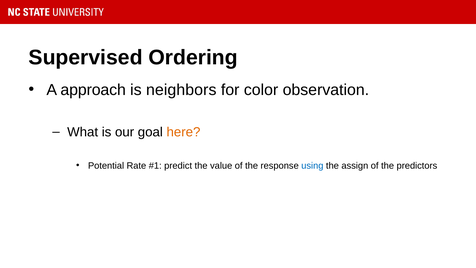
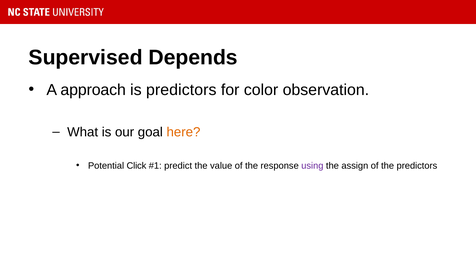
Ordering: Ordering -> Depends
is neighbors: neighbors -> predictors
Rate: Rate -> Click
using colour: blue -> purple
